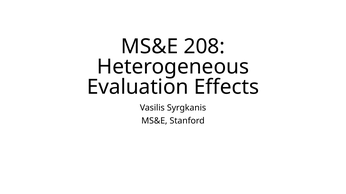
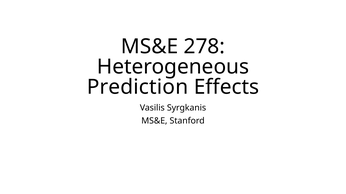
208: 208 -> 278
Evaluation: Evaluation -> Prediction
